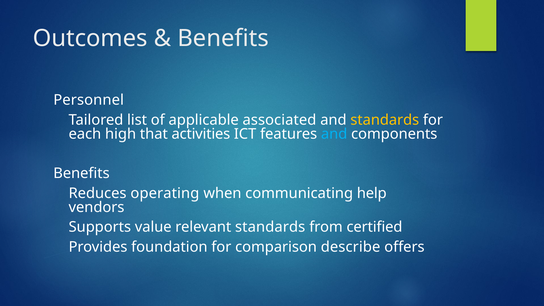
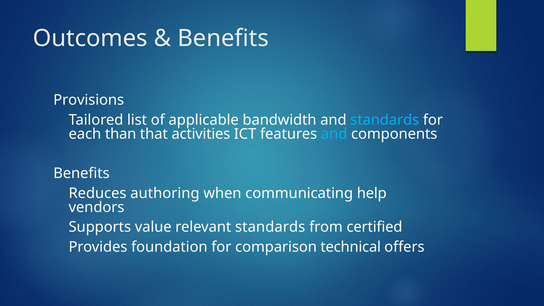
Personnel: Personnel -> Provisions
associated: associated -> bandwidth
standards at (385, 120) colour: yellow -> light blue
high: high -> than
operating: operating -> authoring
describe: describe -> technical
